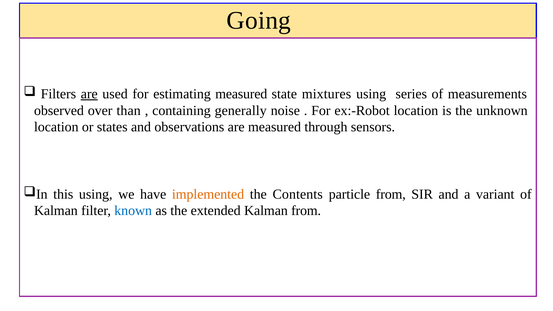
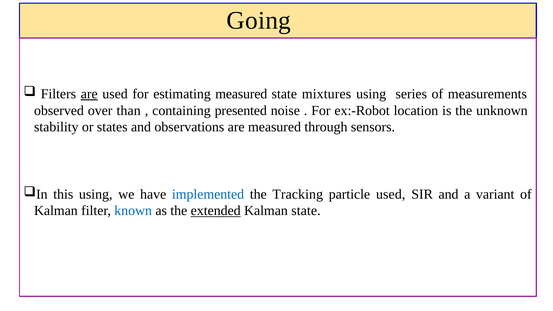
generally: generally -> presented
location at (56, 127): location -> stability
implemented colour: orange -> blue
Contents: Contents -> Tracking
particle from: from -> used
extended underline: none -> present
Kalman from: from -> state
